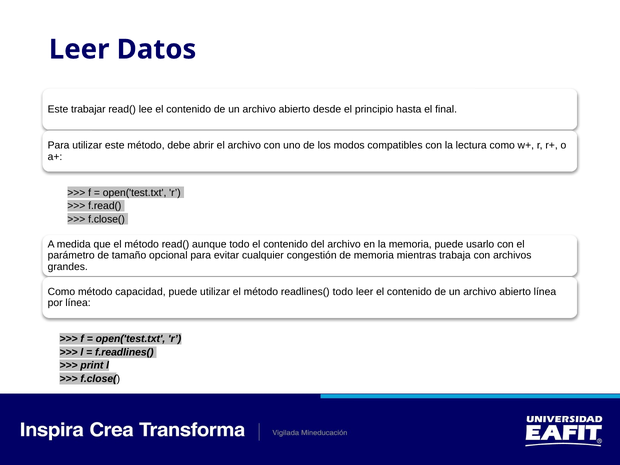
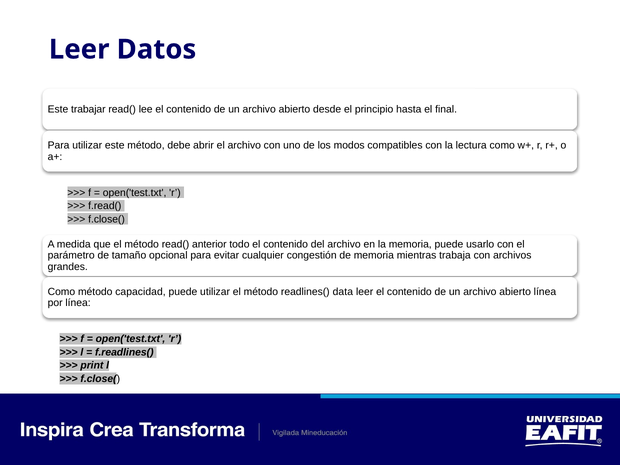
aunque: aunque -> anterior
readlines( todo: todo -> data
